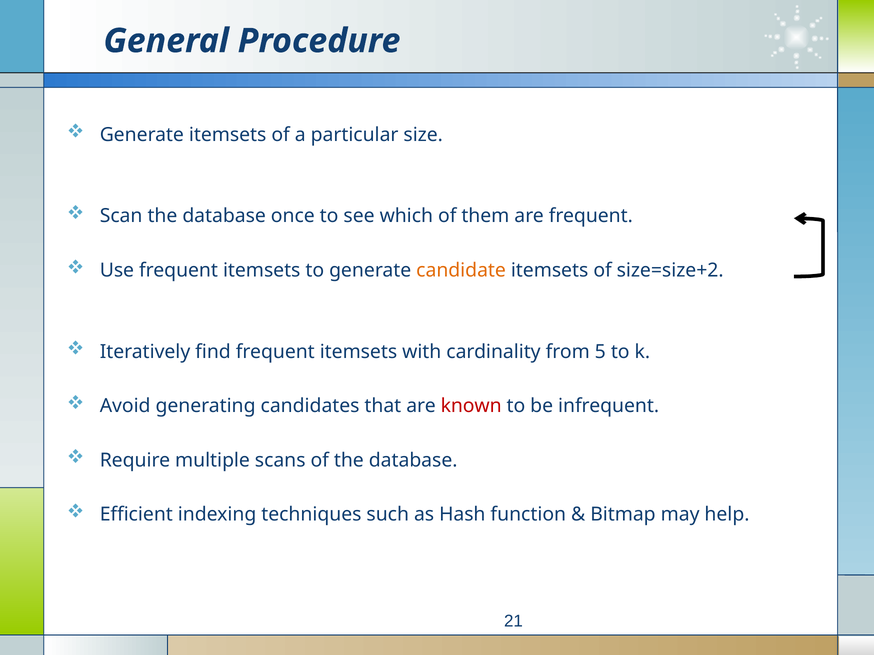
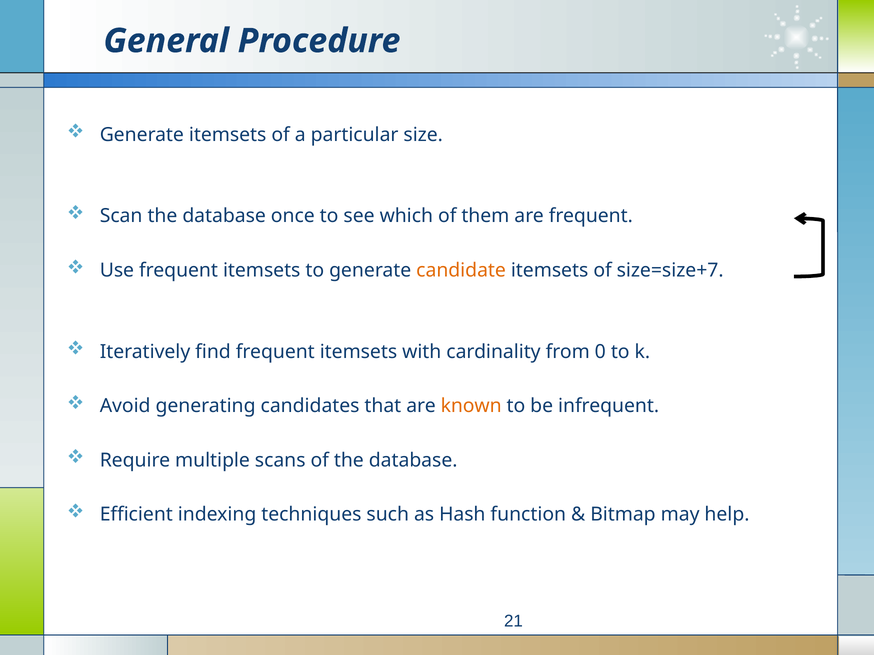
size=size+2: size=size+2 -> size=size+7
5: 5 -> 0
known colour: red -> orange
